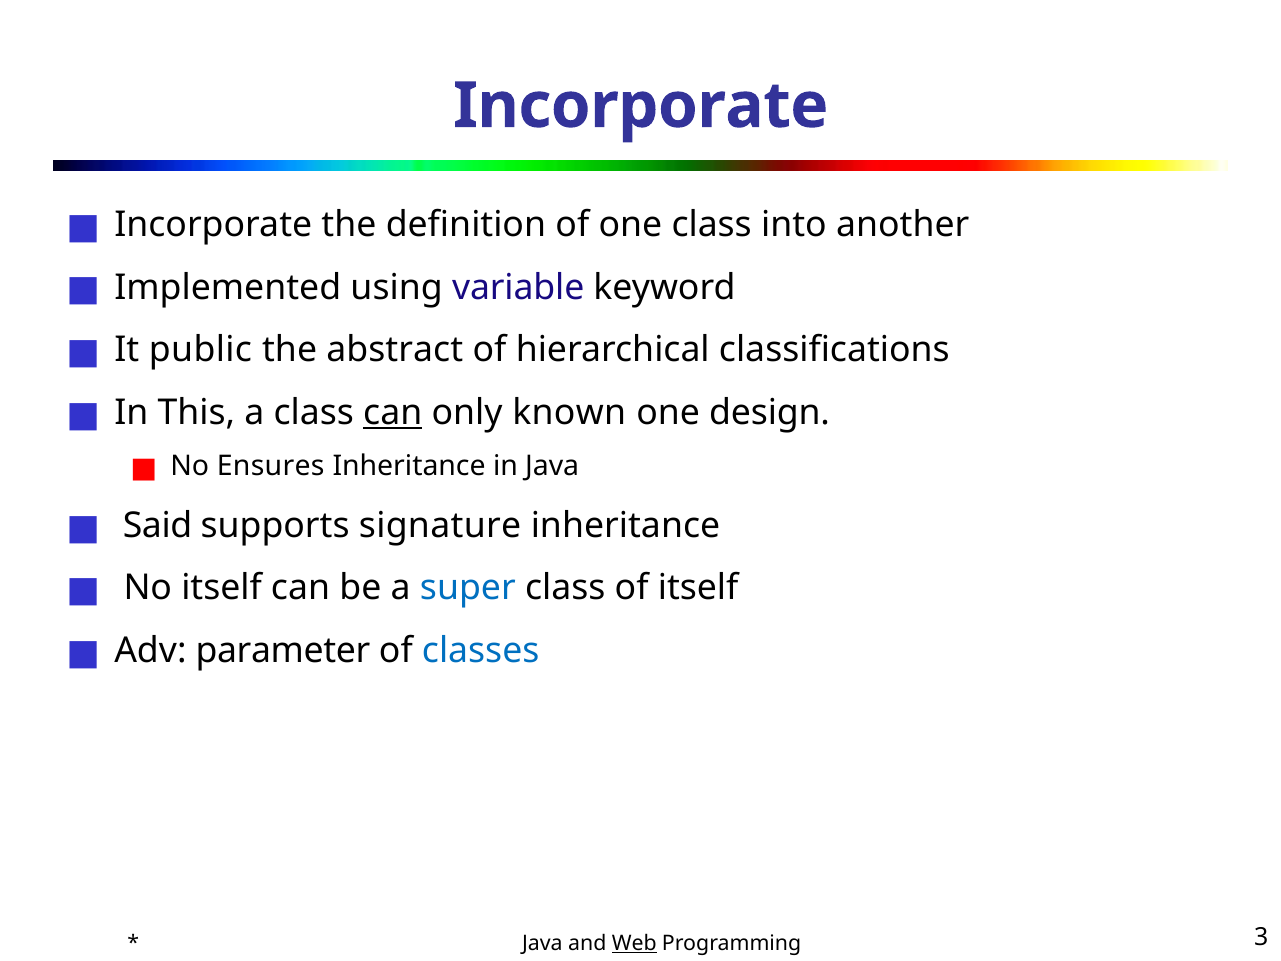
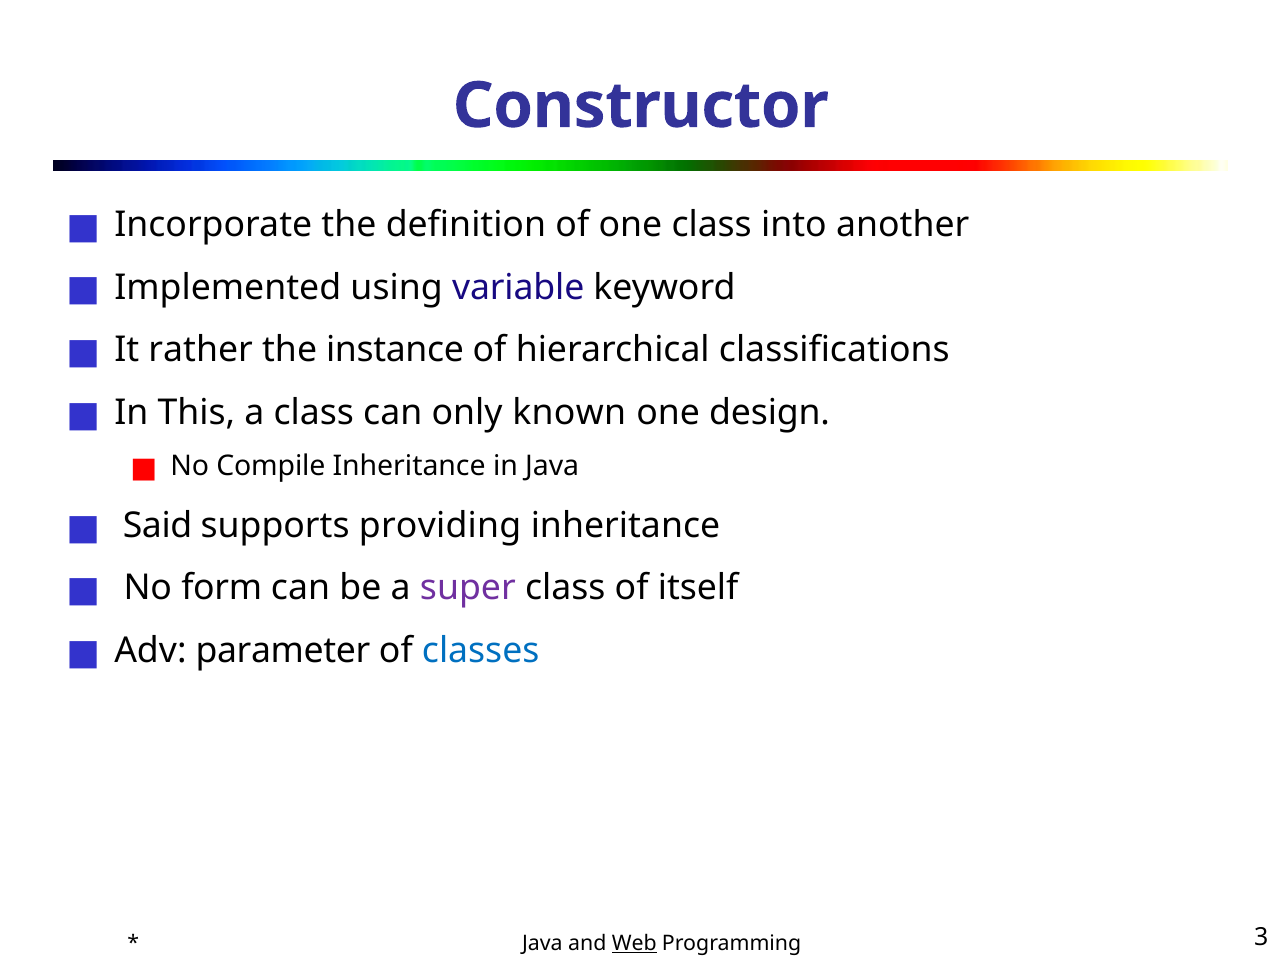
Incorporate at (641, 106): Incorporate -> Constructor
public: public -> rather
abstract: abstract -> instance
can at (393, 412) underline: present -> none
Ensures: Ensures -> Compile
signature: signature -> providing
No itself: itself -> form
super colour: blue -> purple
